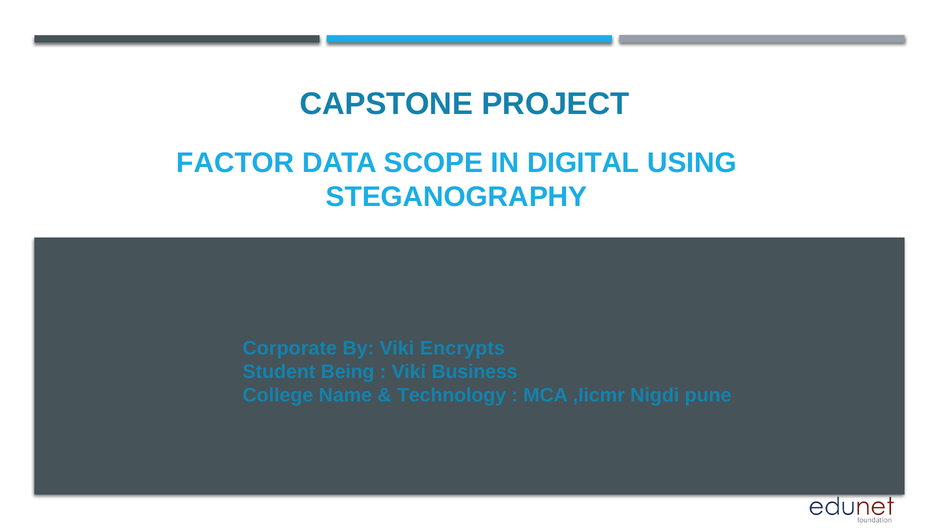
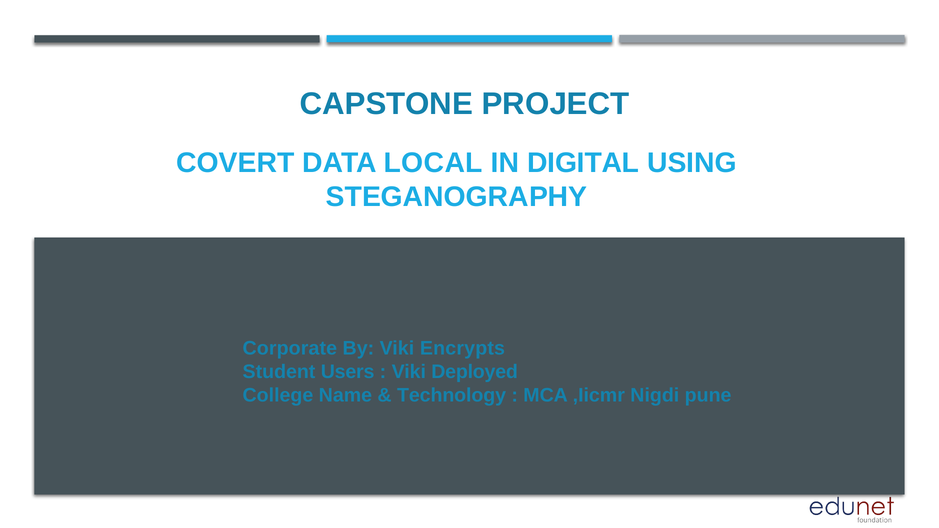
FACTOR: FACTOR -> COVERT
SCOPE: SCOPE -> LOCAL
Being: Being -> Users
Business: Business -> Deployed
